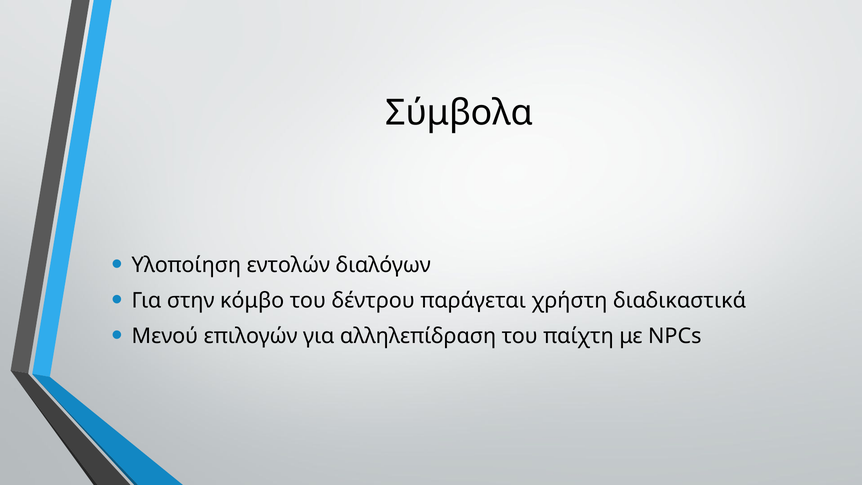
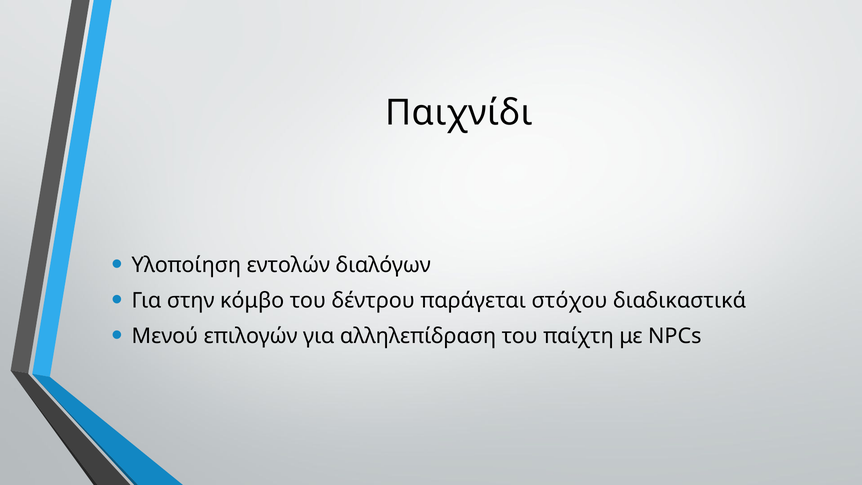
Σύμβολα: Σύμβολα -> Παιχνίδι
χρήστη: χρήστη -> στόχου
